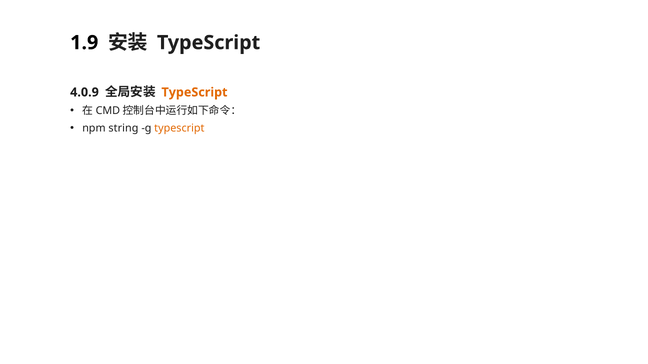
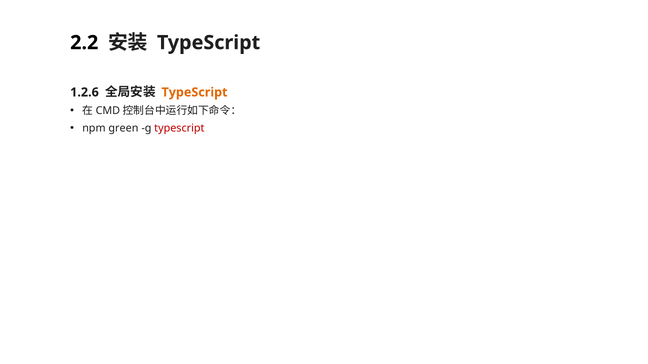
1.9: 1.9 -> 2.2
4.0.9: 4.0.9 -> 1.2.6
string: string -> green
typescript at (179, 128) colour: orange -> red
